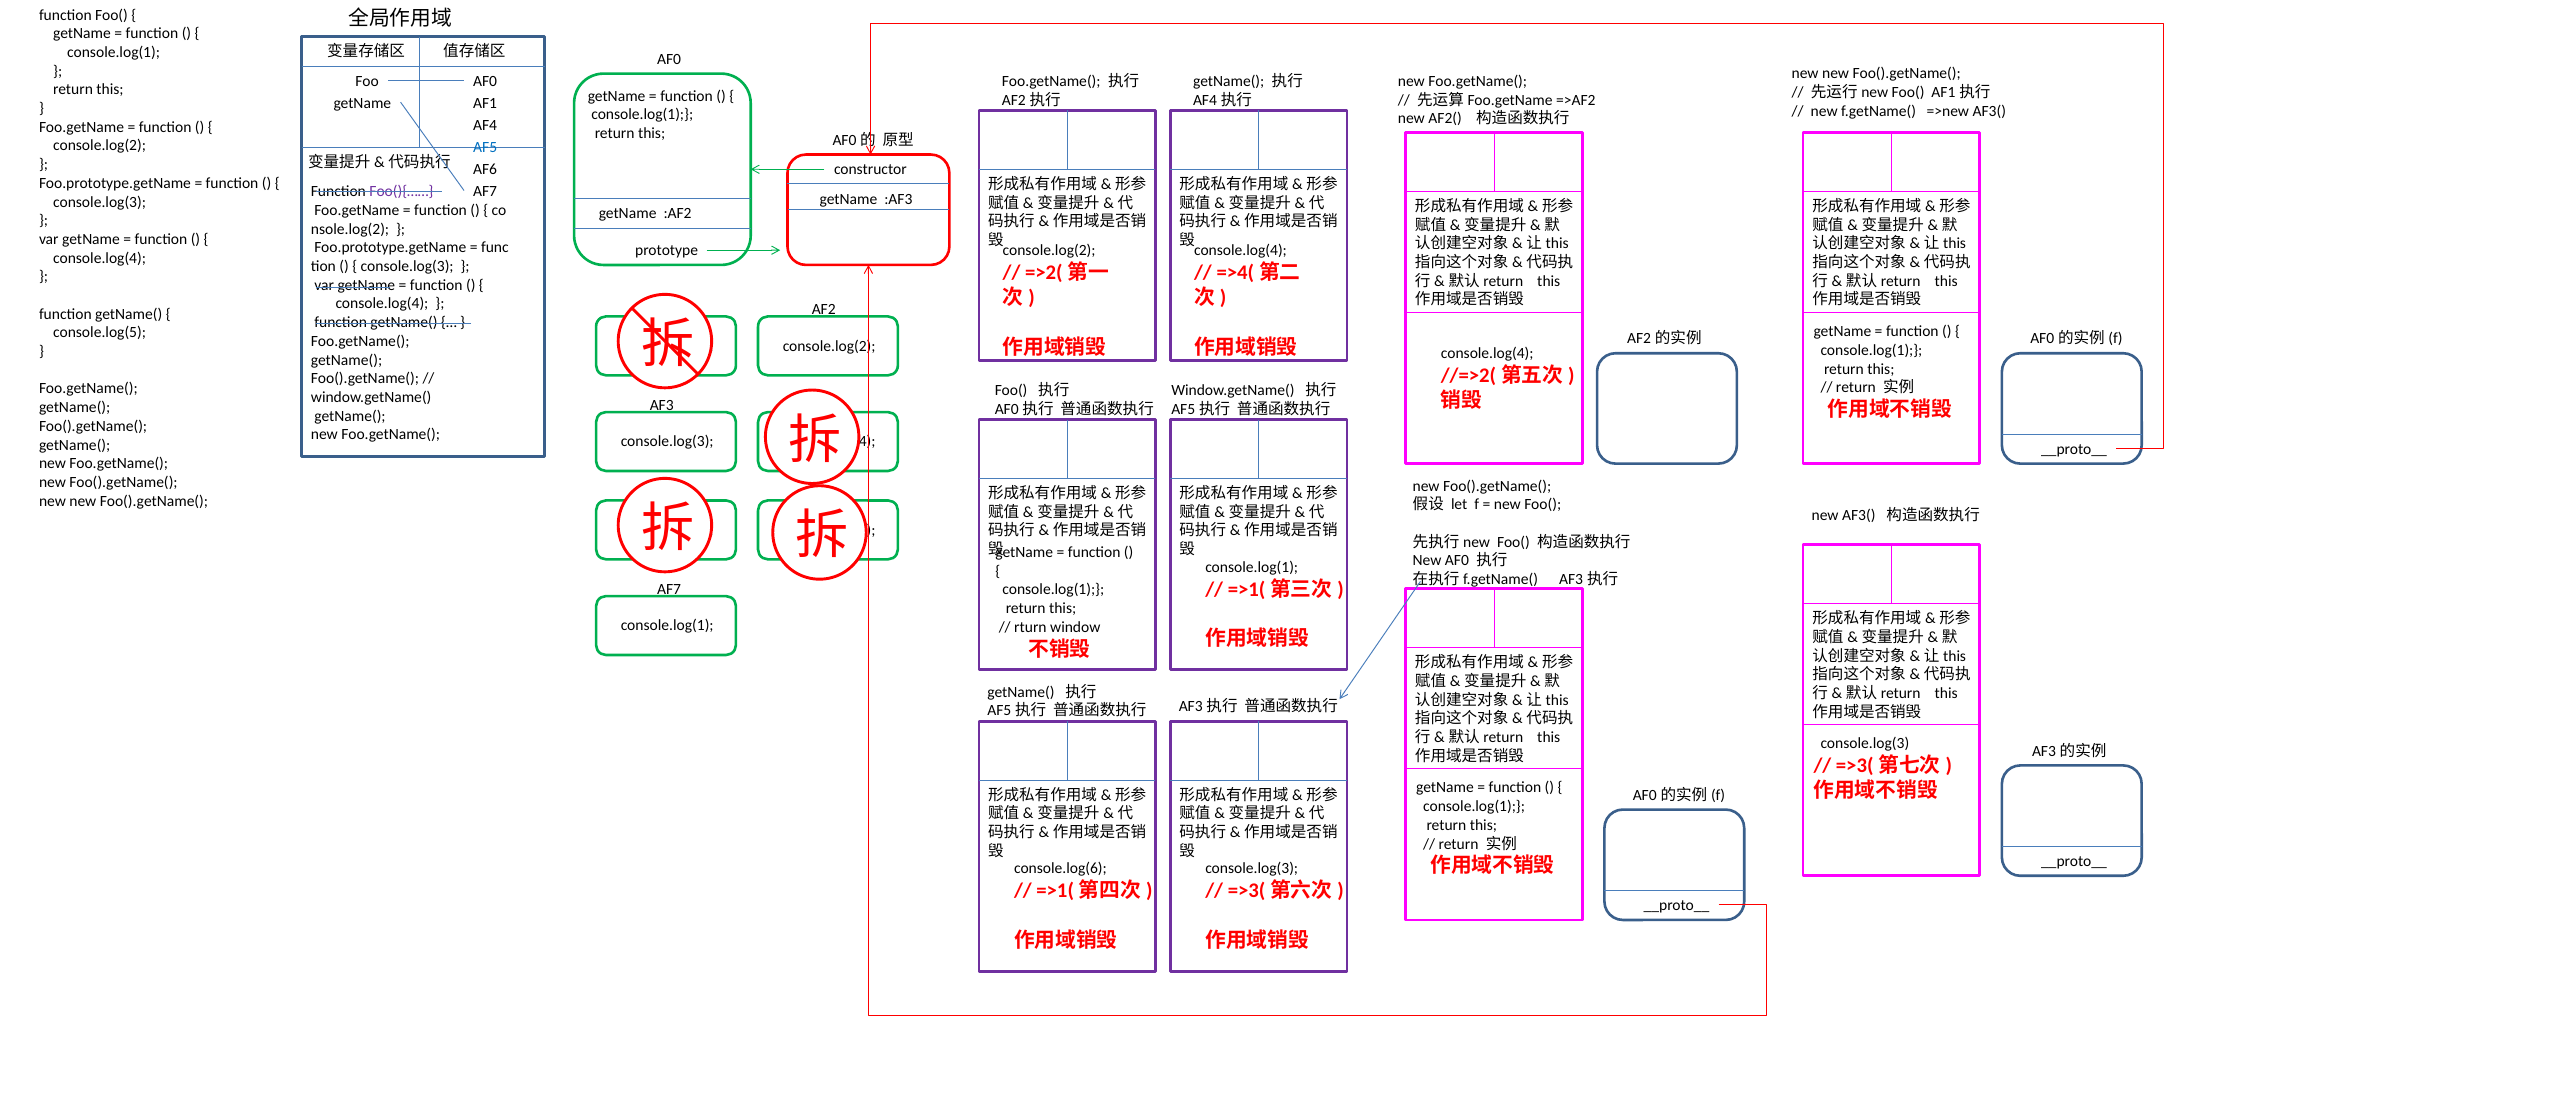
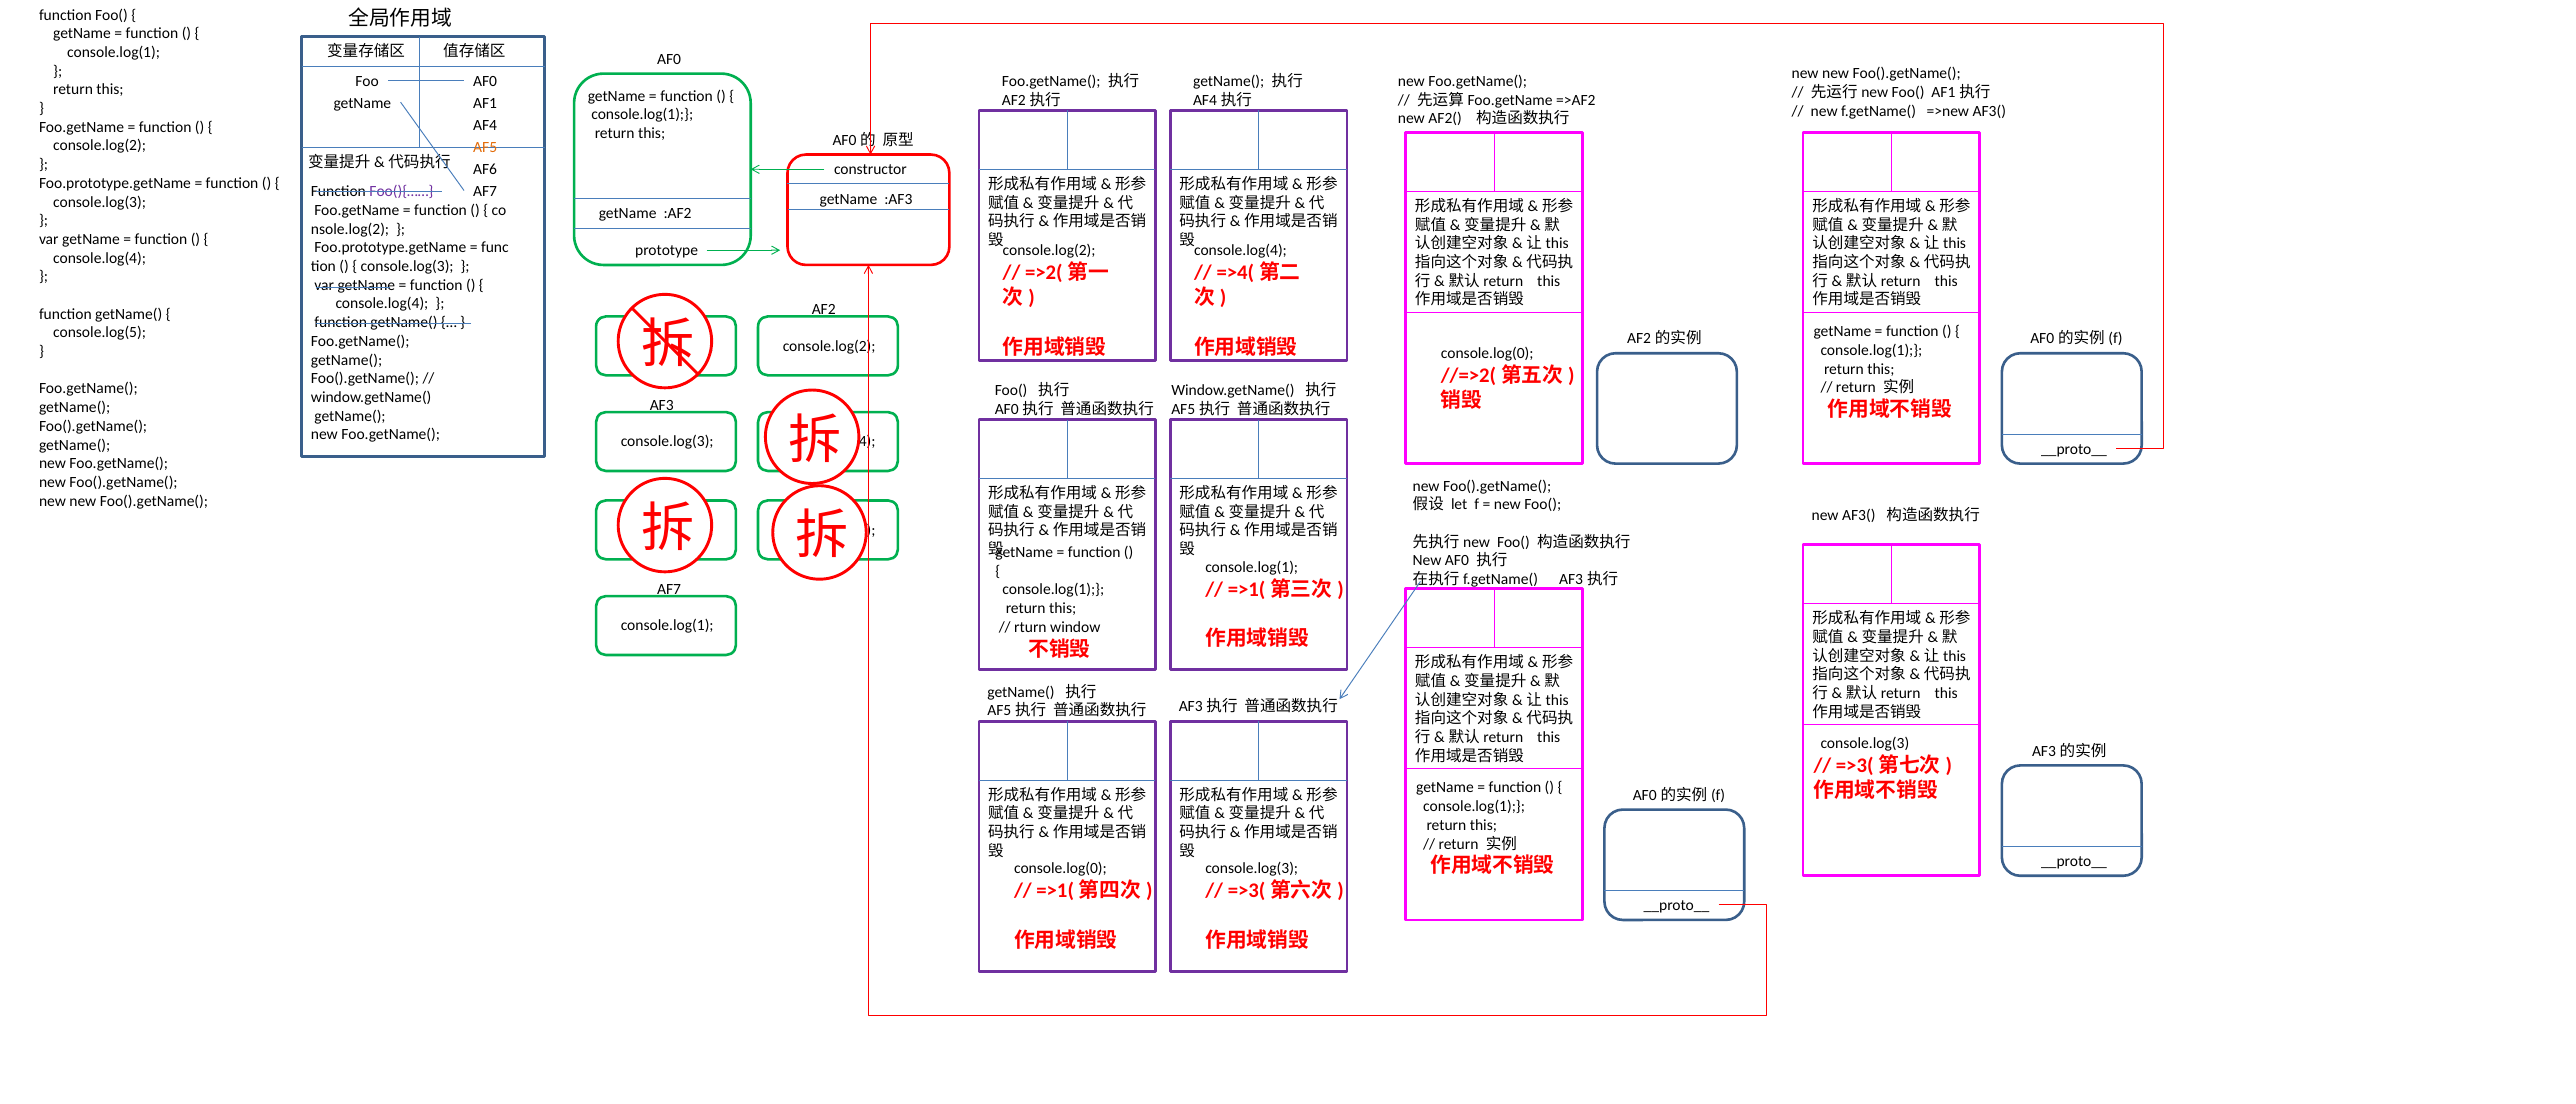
AF5 at (485, 147) colour: blue -> orange
console.log(4 at (1487, 354): console.log(4 -> console.log(0
console.log(6 at (1060, 869): console.log(6 -> console.log(0
